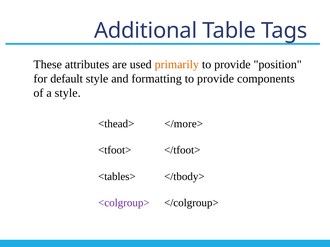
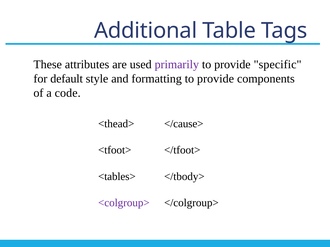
primarily colour: orange -> purple
position: position -> specific
a style: style -> code
</more>: </more> -> </cause>
